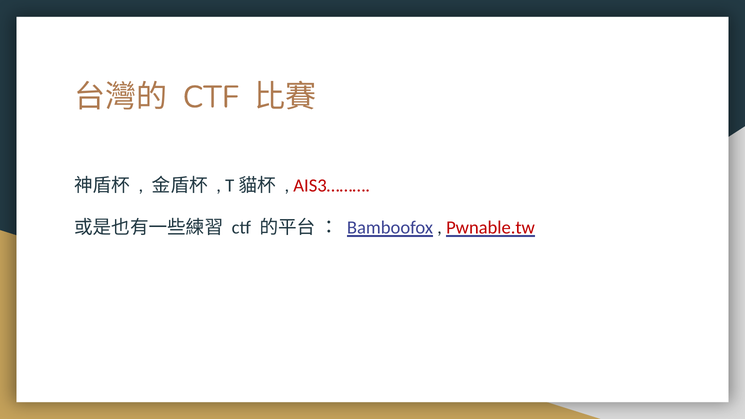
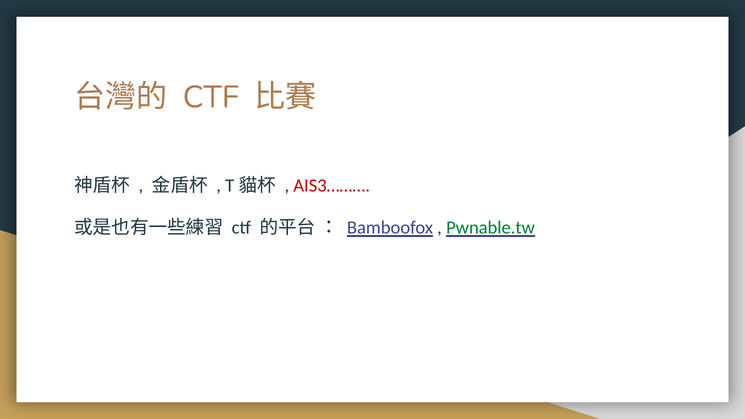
Pwnable.tw colour: red -> green
